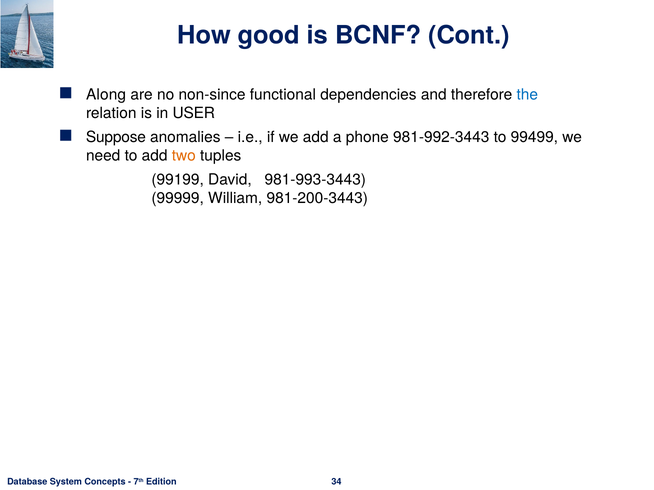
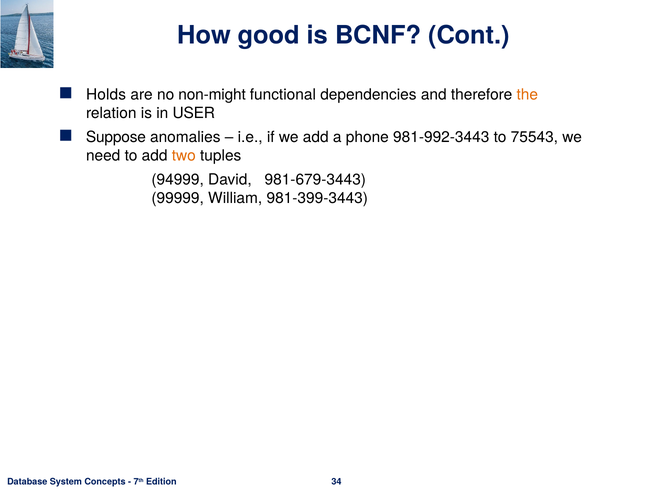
Along: Along -> Holds
non-since: non-since -> non-might
the colour: blue -> orange
99499: 99499 -> 75543
99199: 99199 -> 94999
981-993-3443: 981-993-3443 -> 981-679-3443
981-200-3443: 981-200-3443 -> 981-399-3443
